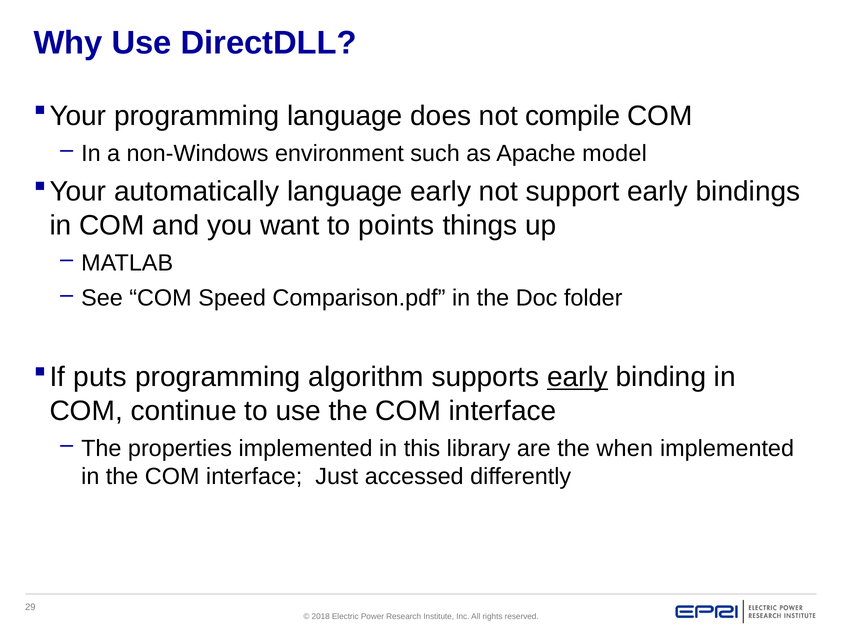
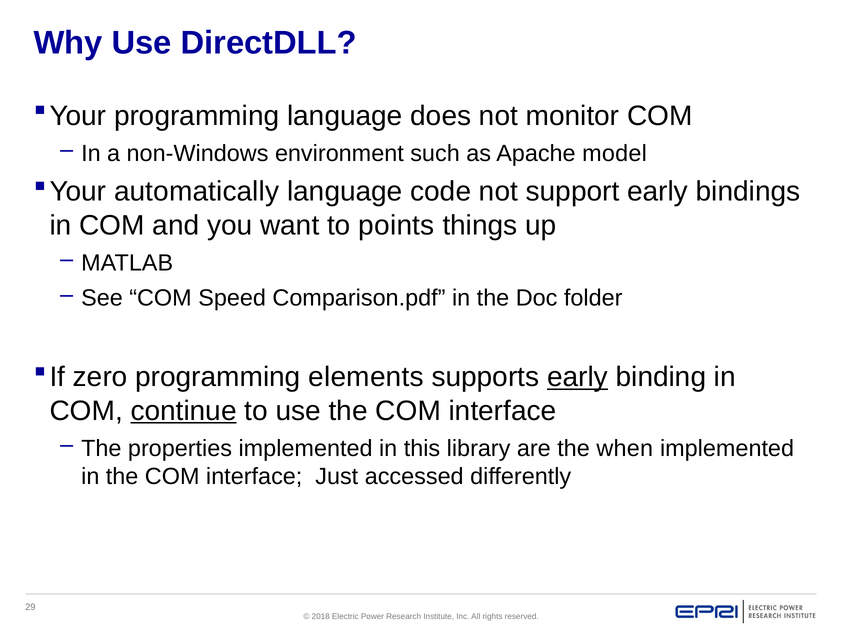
compile: compile -> monitor
language early: early -> code
puts: puts -> zero
algorithm: algorithm -> elements
continue underline: none -> present
